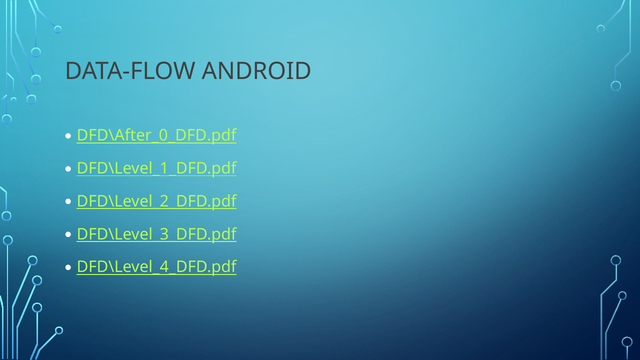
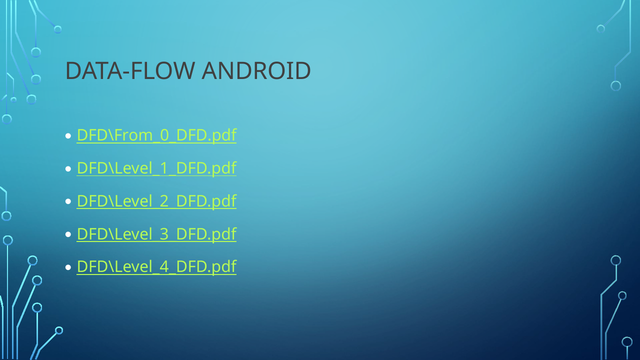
DFD\After_0_DFD.pdf: DFD\After_0_DFD.pdf -> DFD\From_0_DFD.pdf
